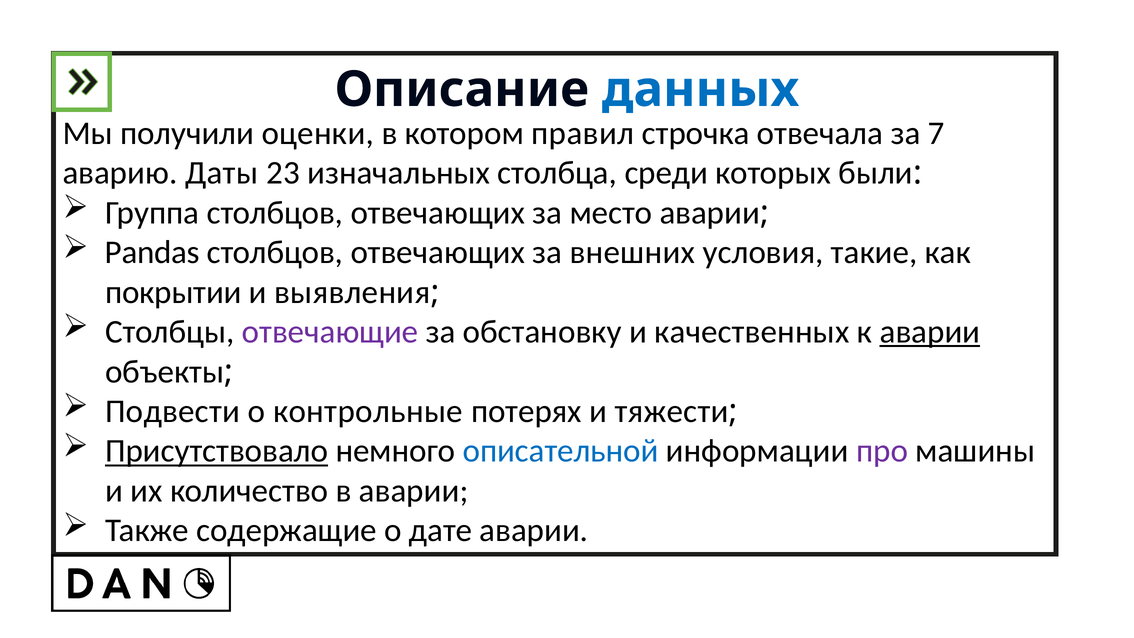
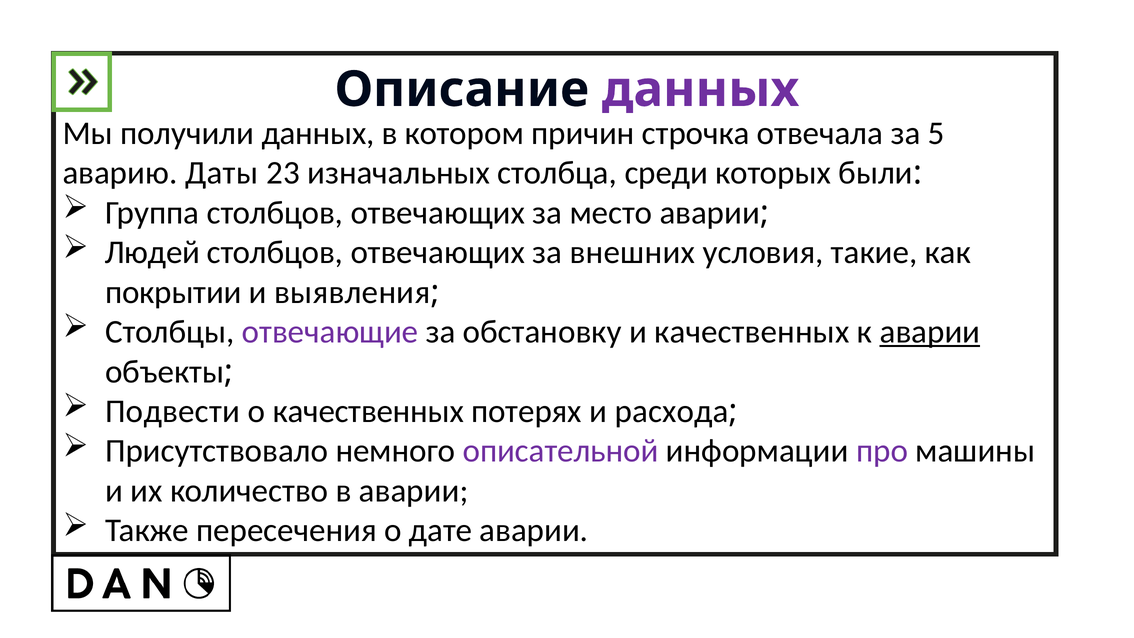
данных at (701, 90) colour: blue -> purple
получили оценки: оценки -> данных
правил: правил -> причин
7: 7 -> 5
Pandas: Pandas -> Людей
о контрольные: контрольные -> качественных
тяжести: тяжести -> расхода
Присутствовало underline: present -> none
описательной colour: blue -> purple
содержащие: содержащие -> пересечения
